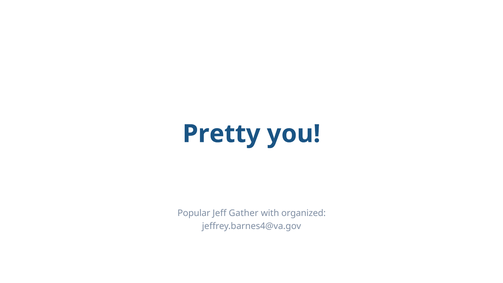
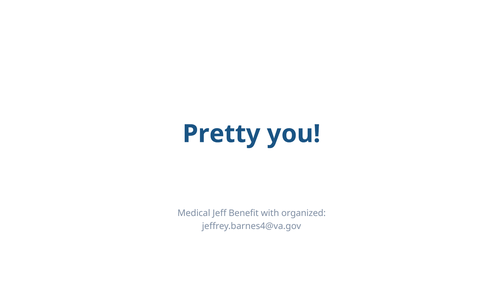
Popular: Popular -> Medical
Gather: Gather -> Benefit
